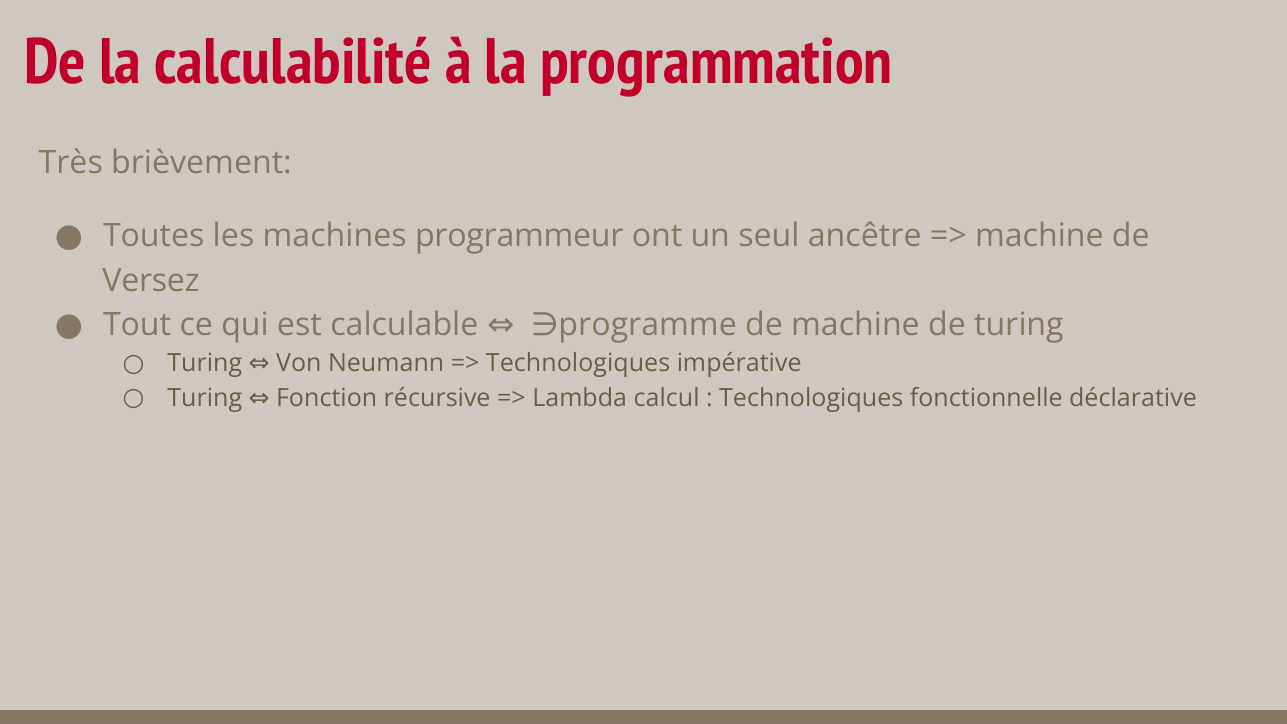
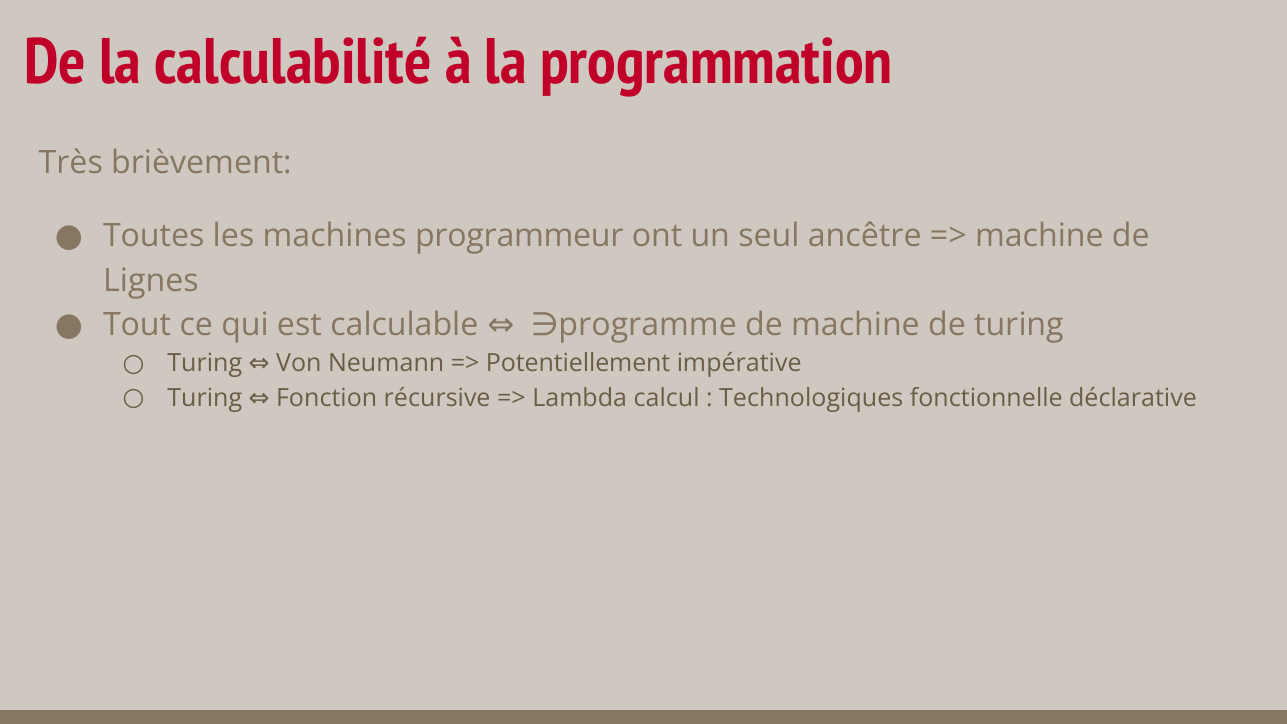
Versez: Versez -> Lignes
Technologiques at (578, 363): Technologiques -> Potentiellement
